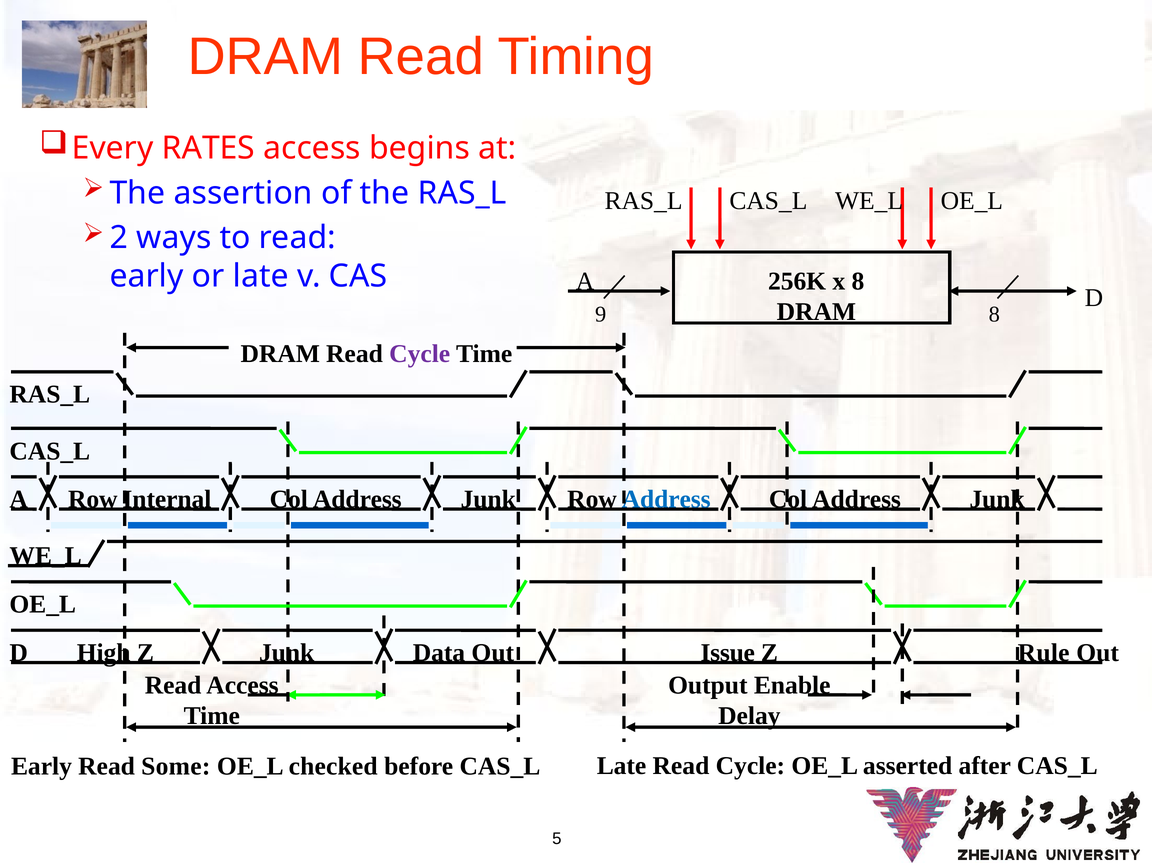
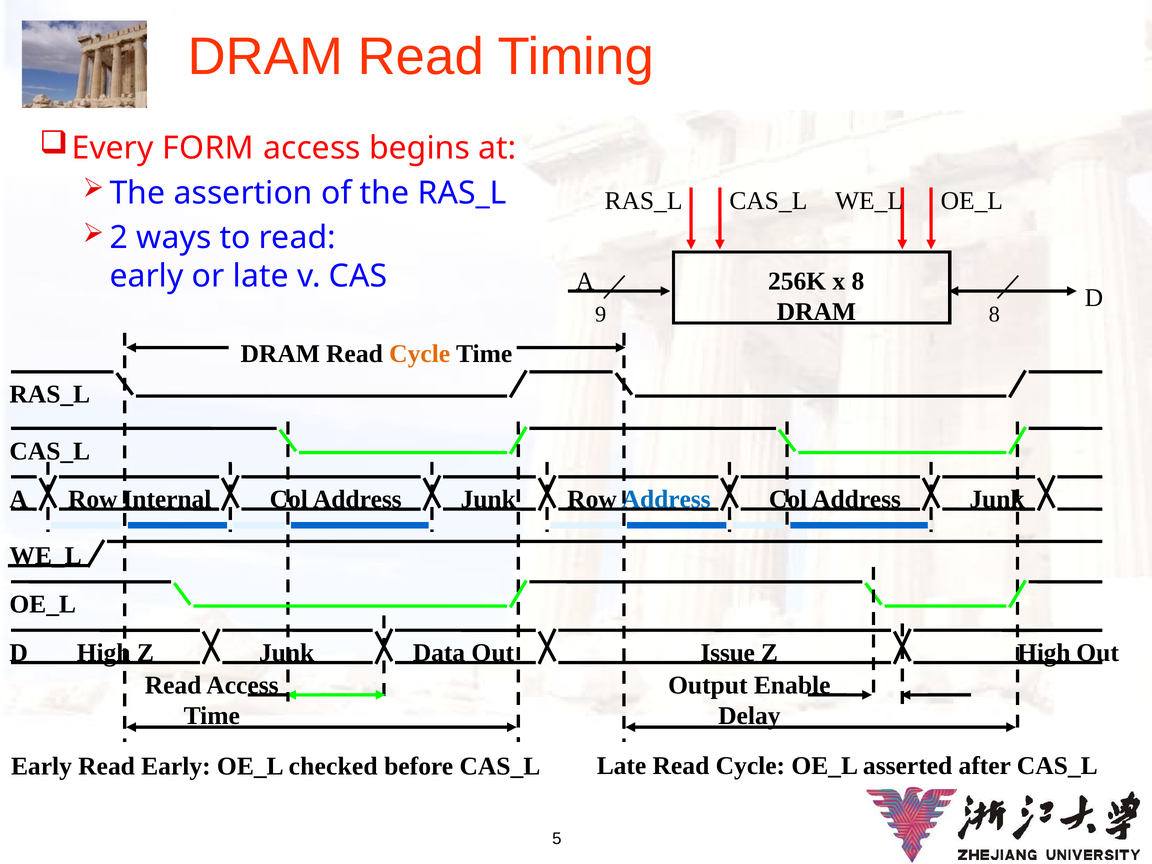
RATES: RATES -> FORM
Cycle at (420, 354) colour: purple -> orange
Z Rule: Rule -> High
Early Read Some: Some -> Early
